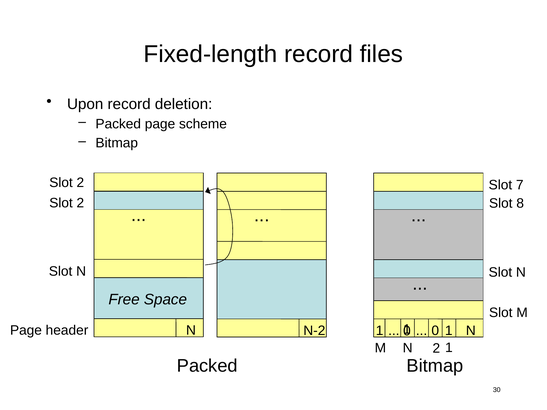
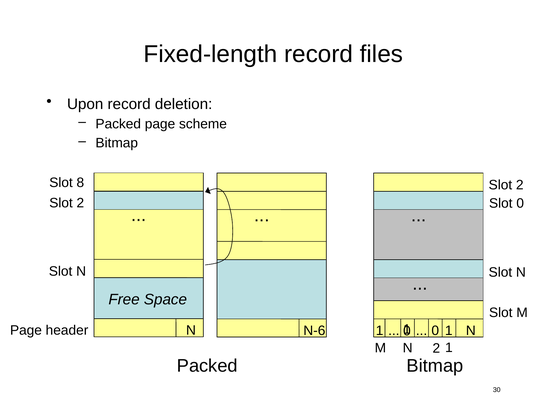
2 at (80, 183): 2 -> 8
7 at (520, 185): 7 -> 2
Slot 8: 8 -> 0
N-2: N-2 -> N-6
